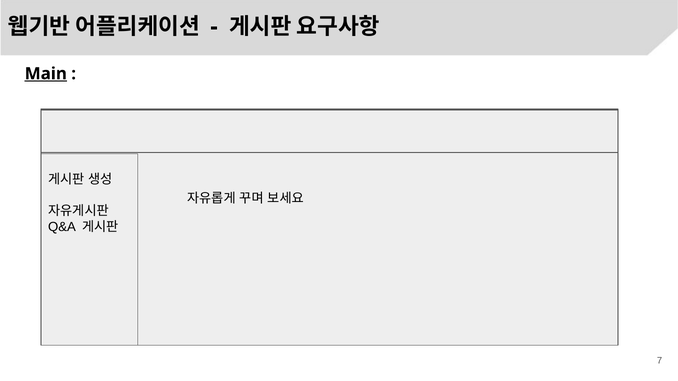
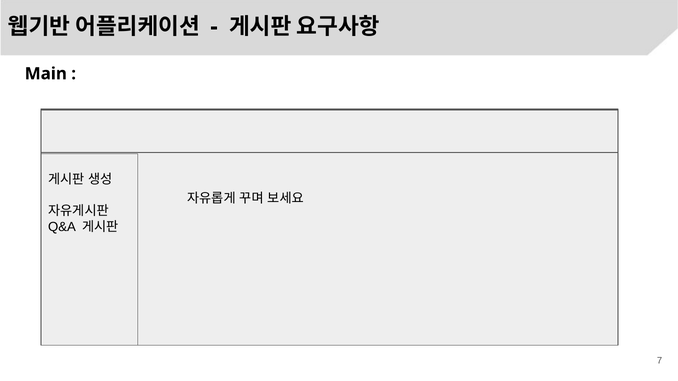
Main underline: present -> none
